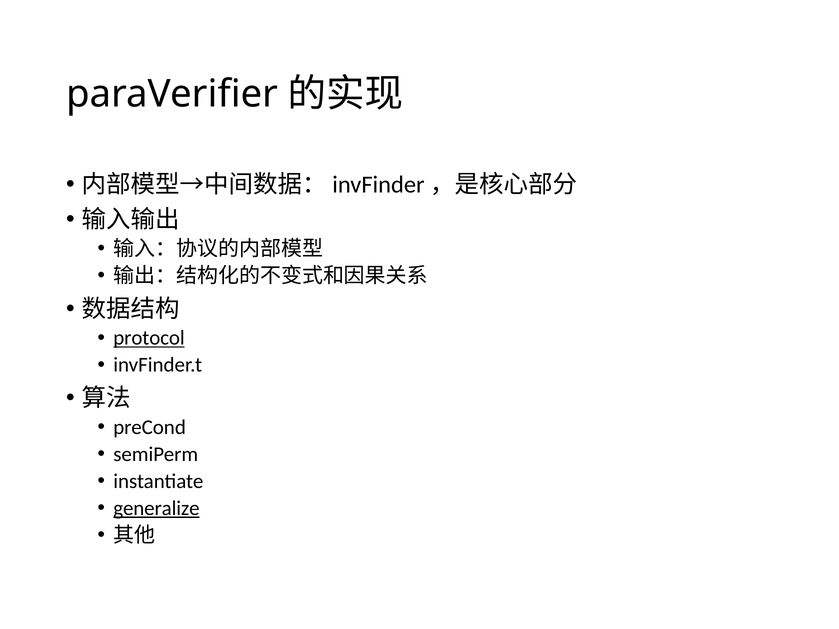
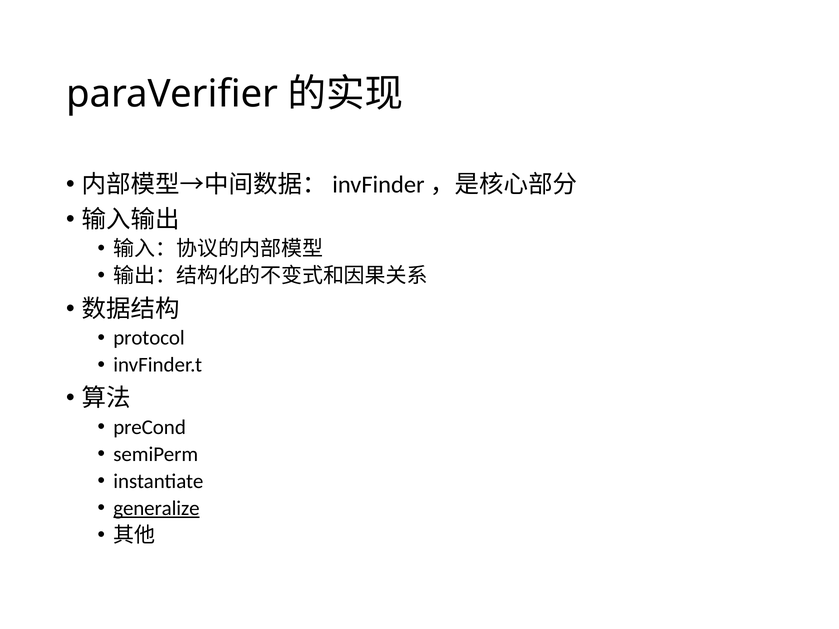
protocol underline: present -> none
